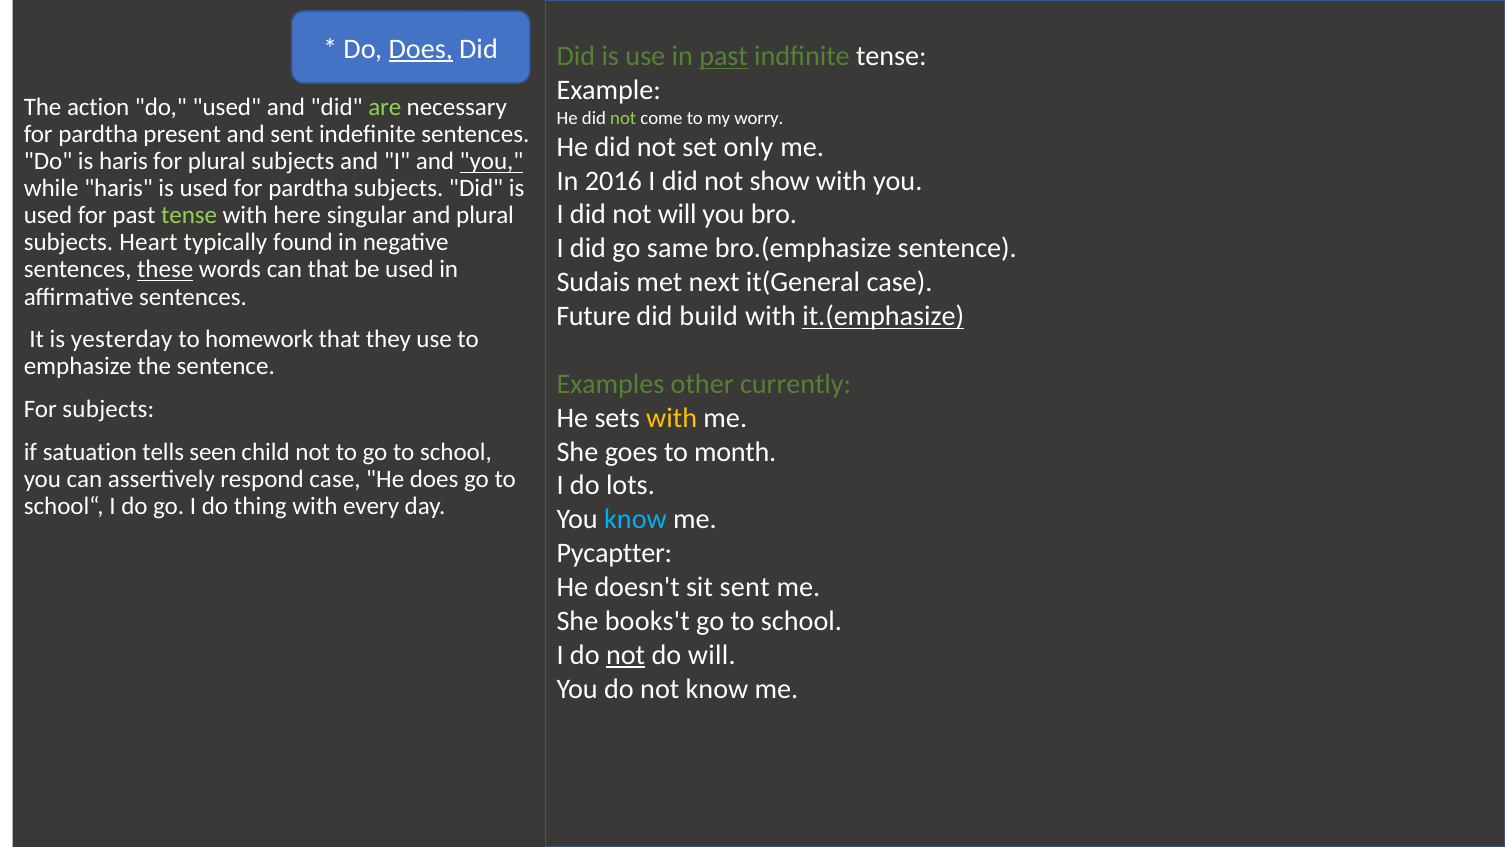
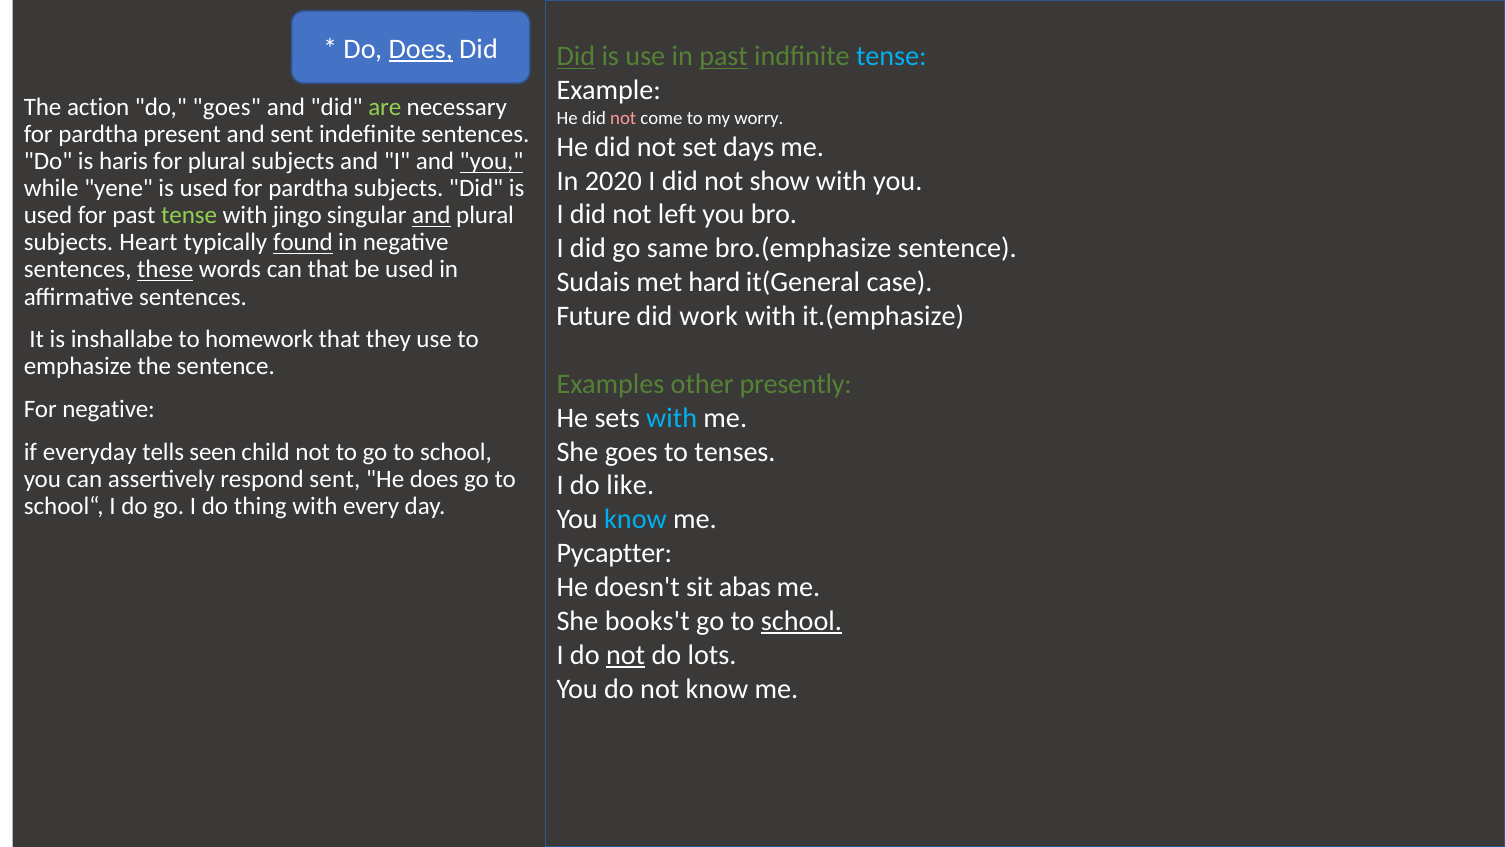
Did at (576, 56) underline: none -> present
tense at (891, 56) colour: white -> light blue
do used: used -> goes
not at (623, 118) colour: light green -> pink
only: only -> days
2016: 2016 -> 2020
while haris: haris -> yene
not will: will -> left
here: here -> jingo
and at (431, 216) underline: none -> present
found underline: none -> present
next: next -> hard
build: build -> work
it.(emphasize underline: present -> none
yesterday: yesterday -> inshallabe
currently: currently -> presently
For subjects: subjects -> negative
with at (672, 418) colour: yellow -> light blue
month: month -> tenses
satuation: satuation -> everyday
respond case: case -> sent
lots: lots -> like
sit sent: sent -> abas
school at (801, 621) underline: none -> present
do will: will -> lots
